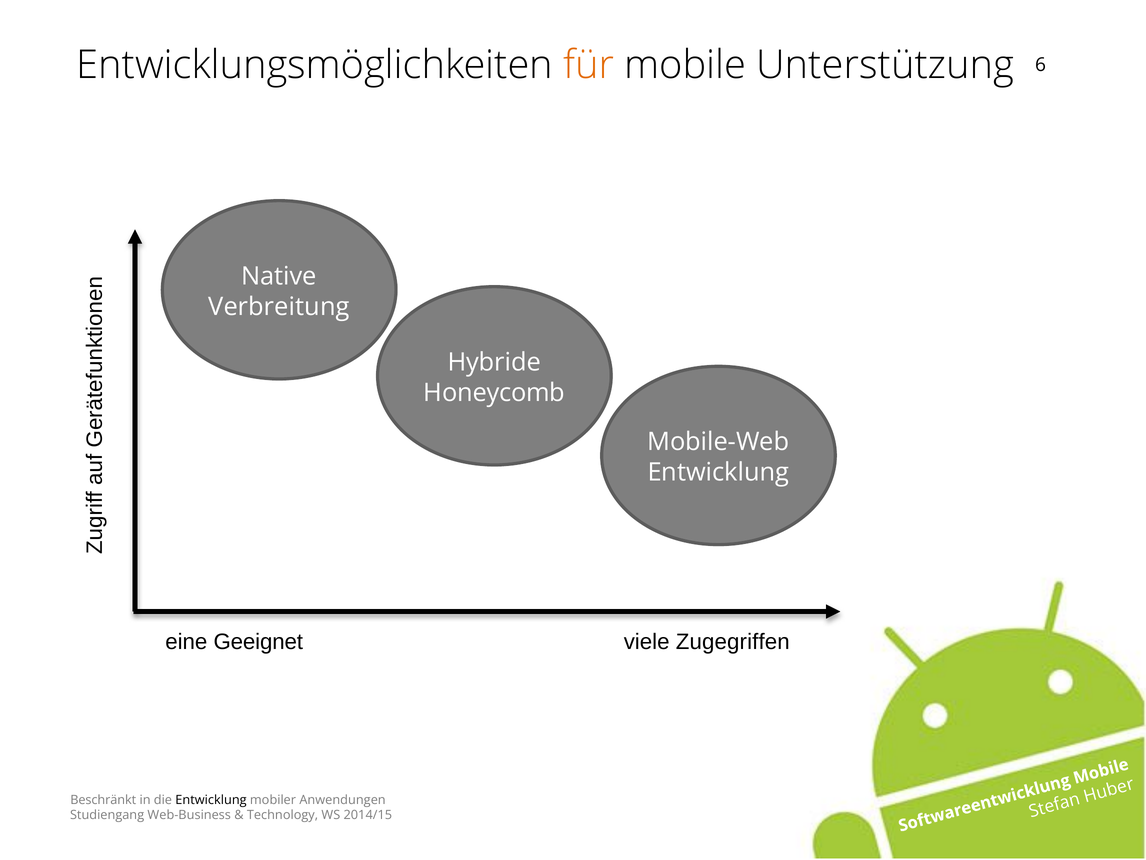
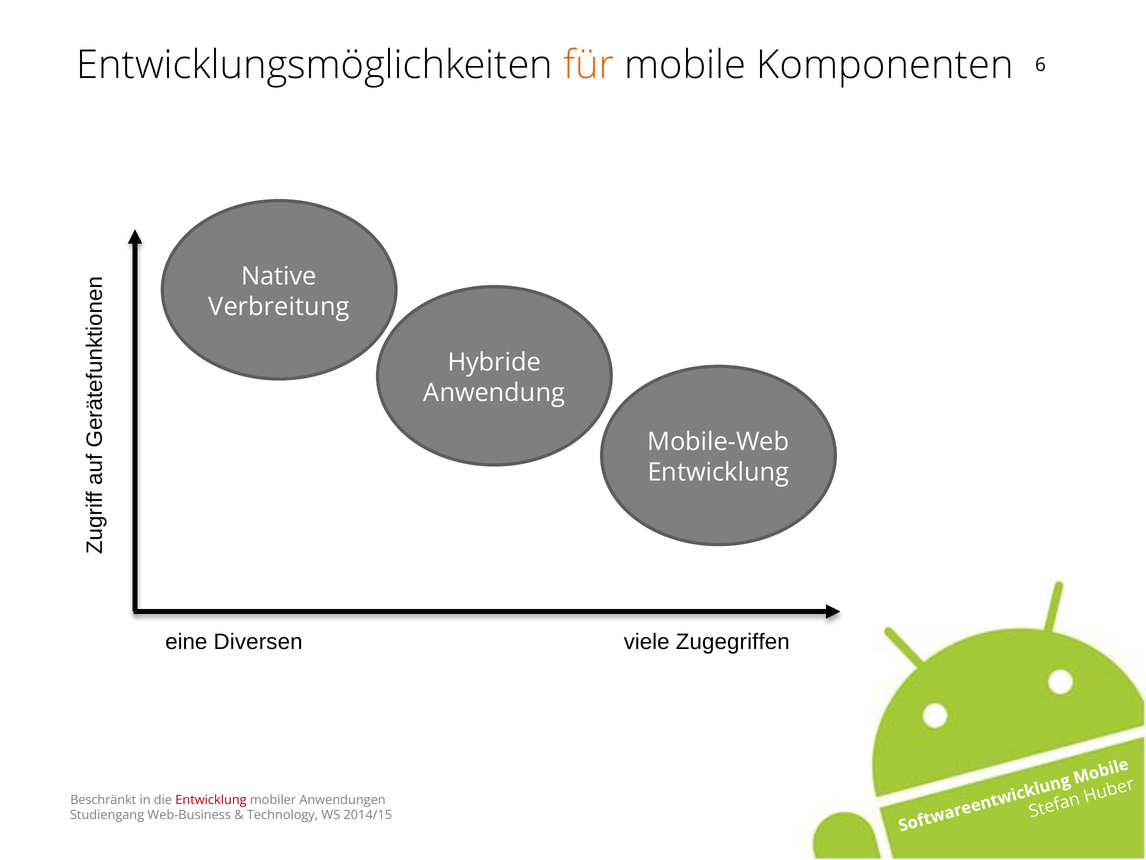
Unterstützung: Unterstützung -> Komponenten
Honeycomb: Honeycomb -> Anwendung
Geeignet: Geeignet -> Diversen
Entwicklung at (211, 799) colour: black -> red
